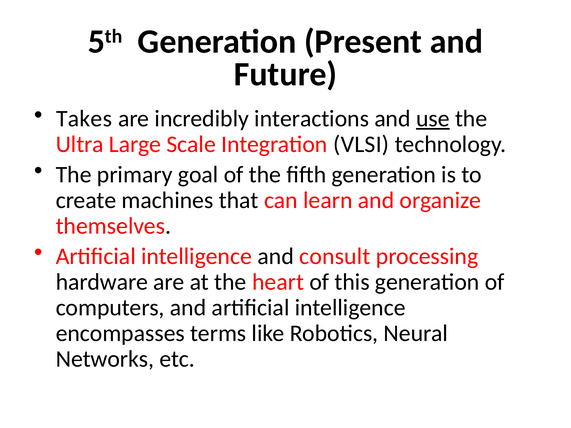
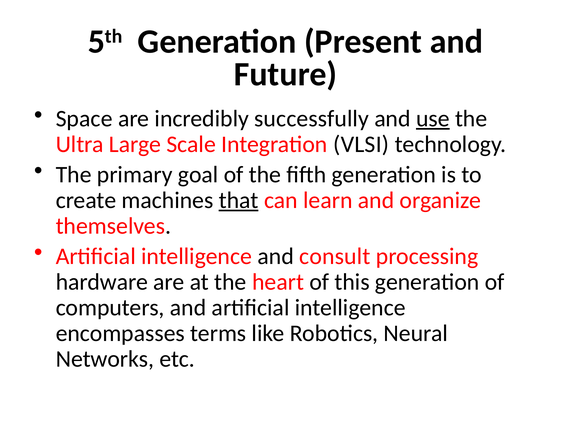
Takes: Takes -> Space
interactions: interactions -> successfully
that underline: none -> present
